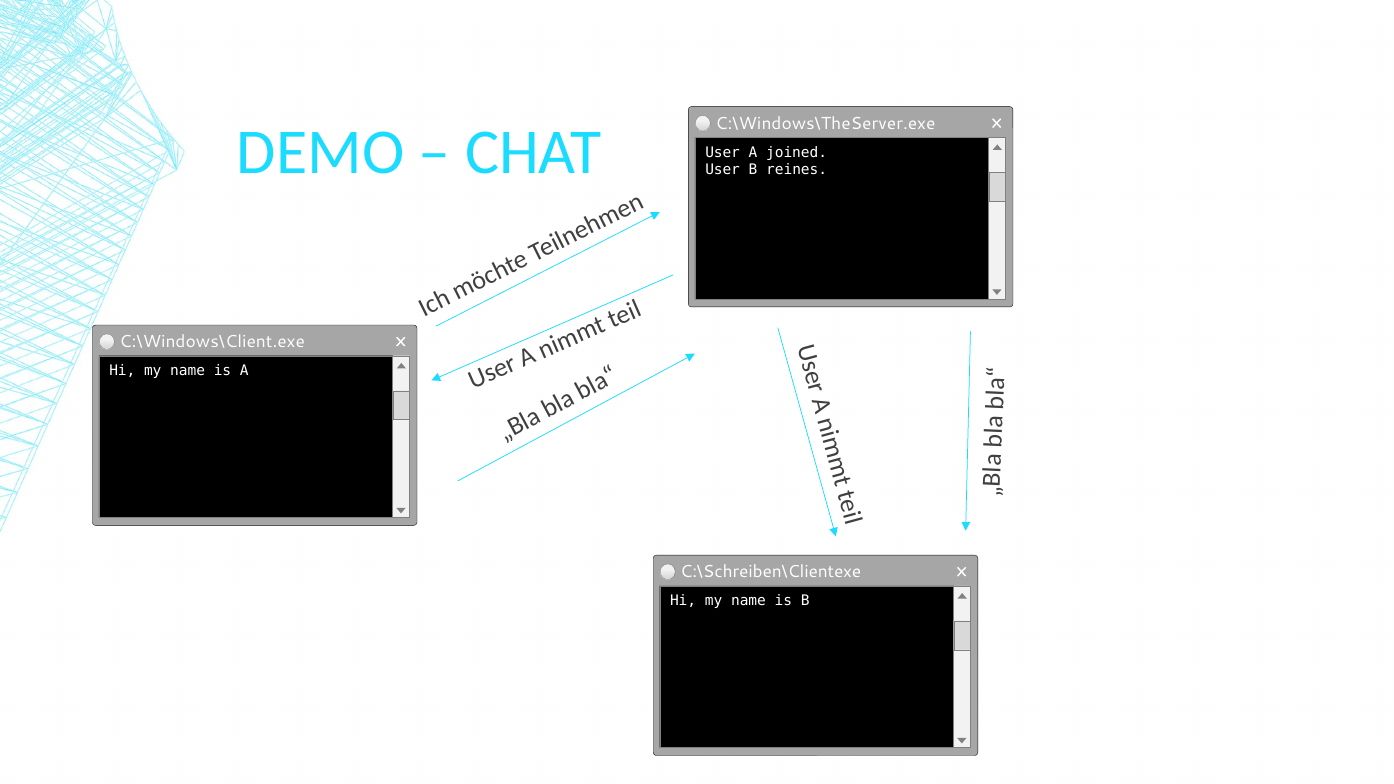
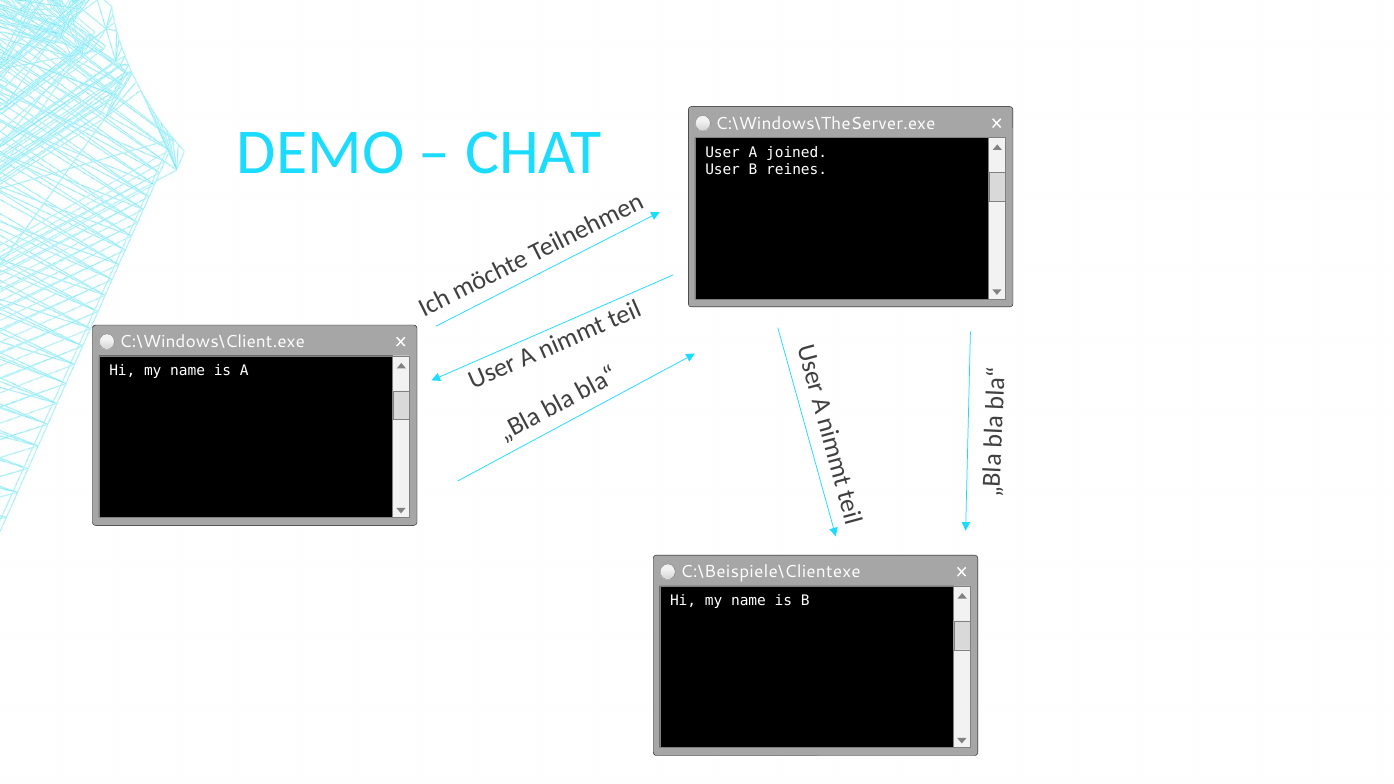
C:\Schreiben\Clientexe: C:\Schreiben\Clientexe -> C:\Beispiele\Clientexe
